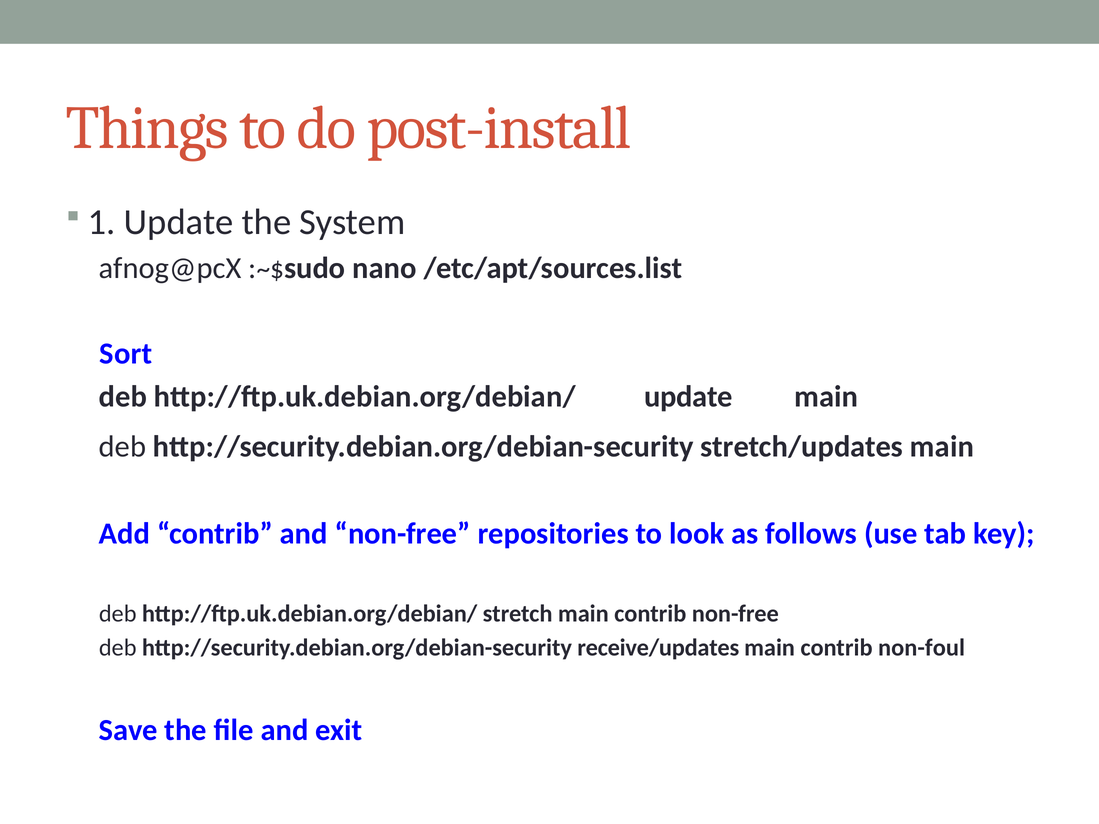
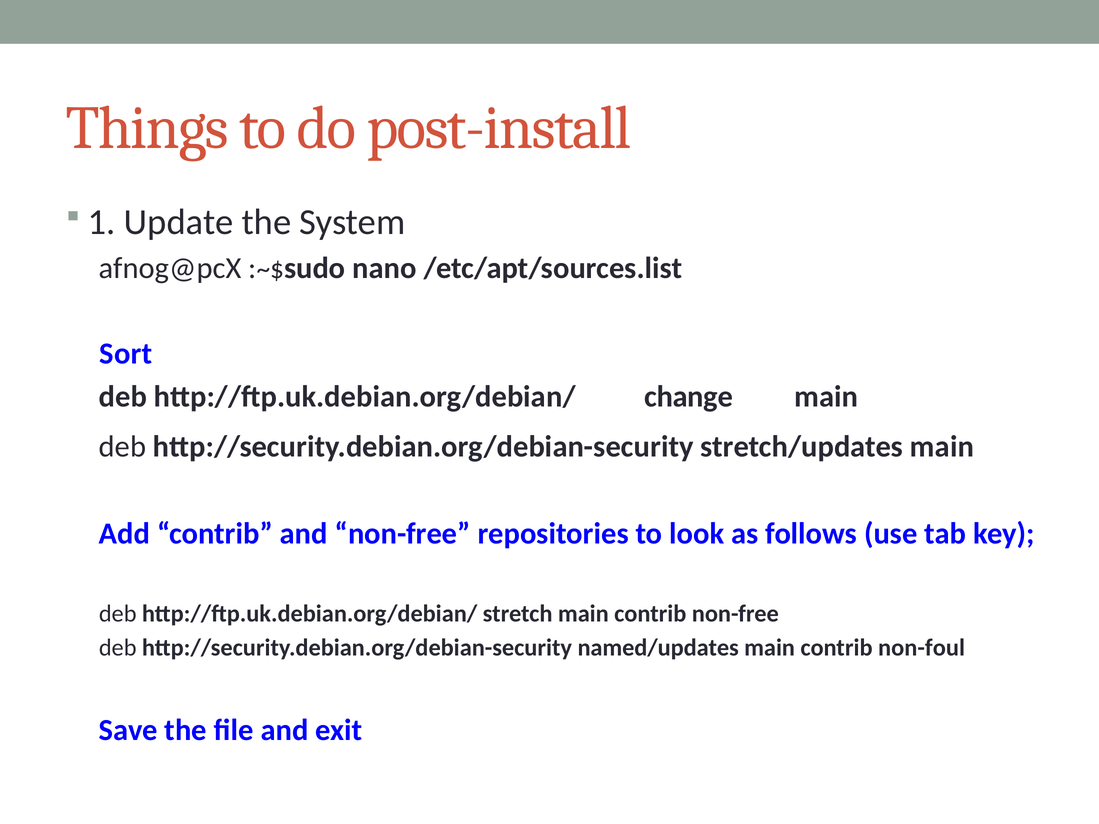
http://ftp.uk.debian.org/debian/ update: update -> change
receive/updates: receive/updates -> named/updates
